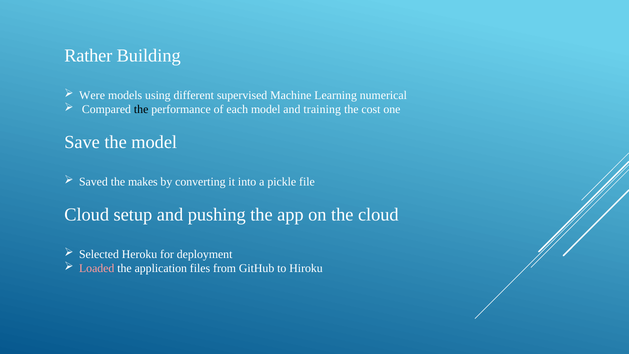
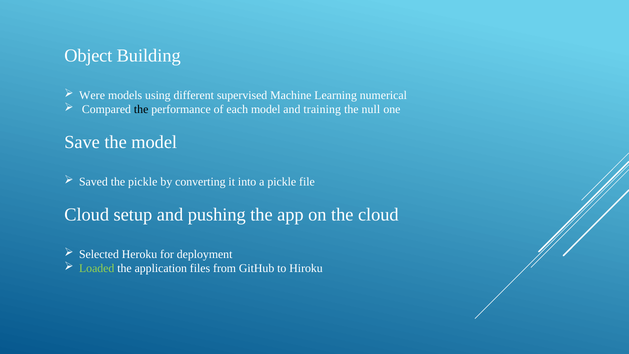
Rather: Rather -> Object
cost: cost -> null
the makes: makes -> pickle
Loaded colour: pink -> light green
